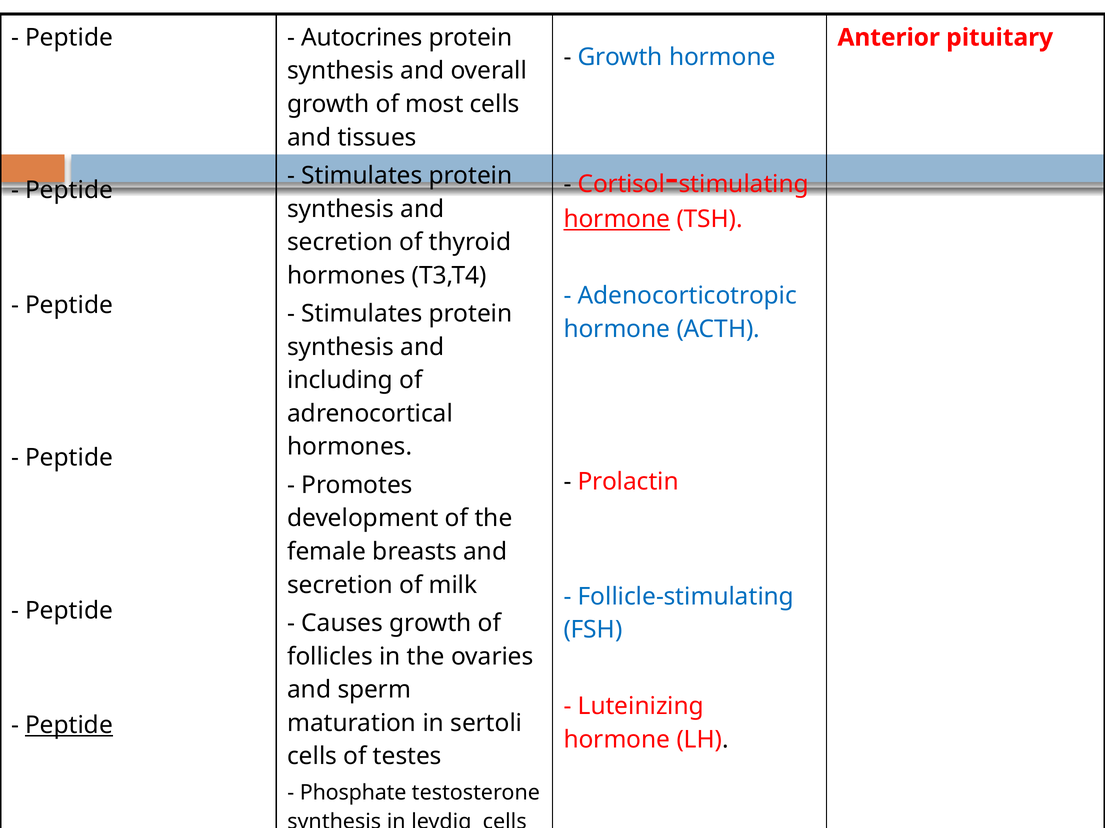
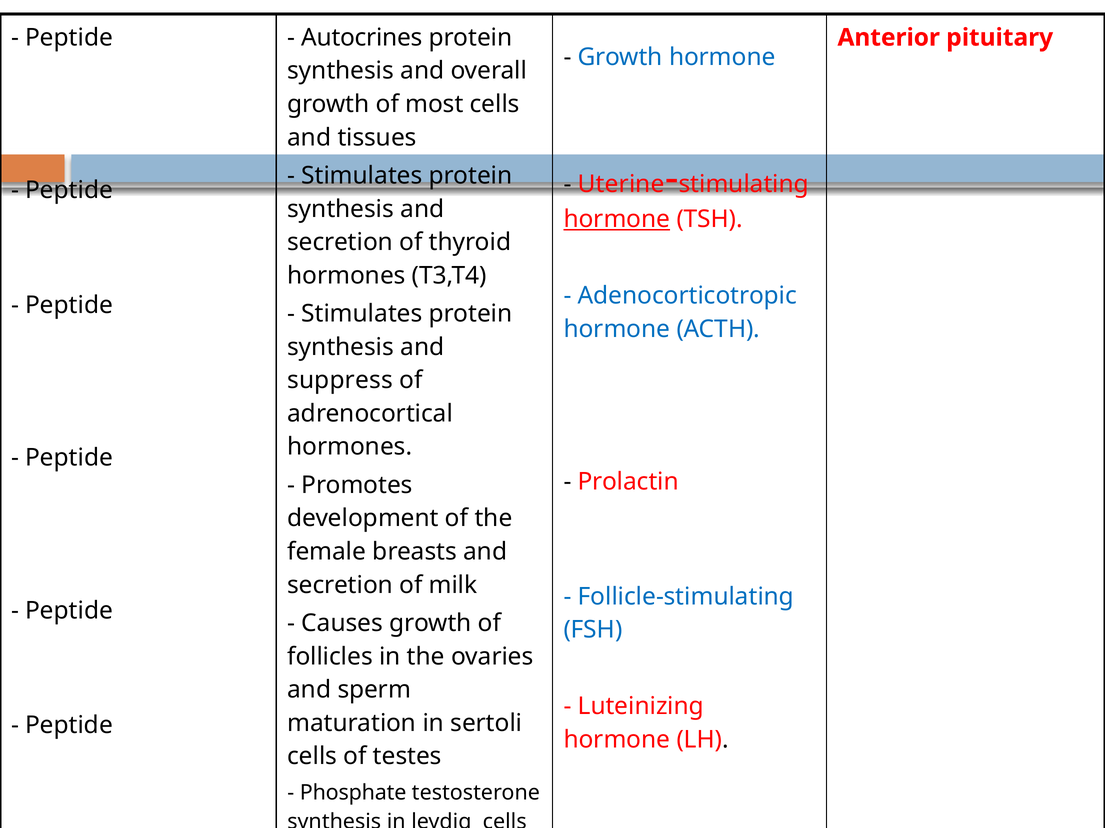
Cortisol: Cortisol -> Uterine
including: including -> suppress
Peptide at (69, 726) underline: present -> none
